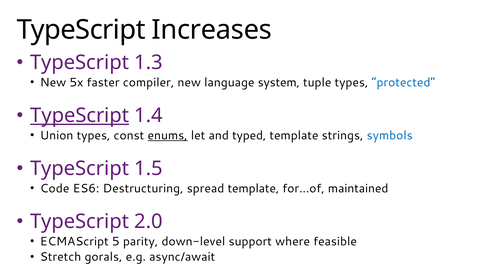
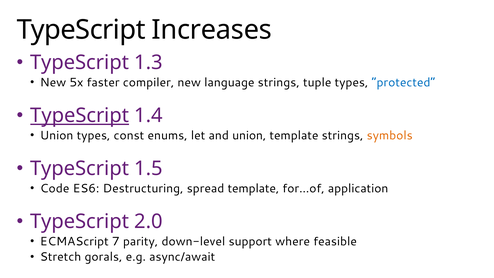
language system: system -> strings
enums underline: present -> none
and typed: typed -> union
symbols colour: blue -> orange
maintained: maintained -> application
5: 5 -> 7
